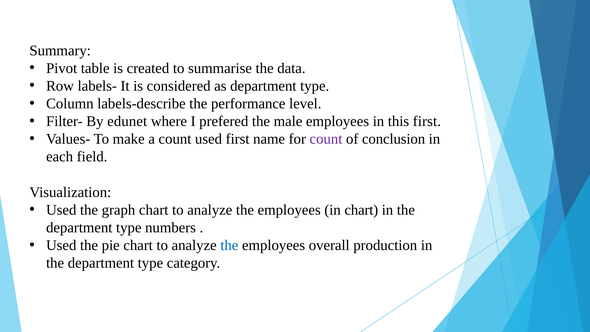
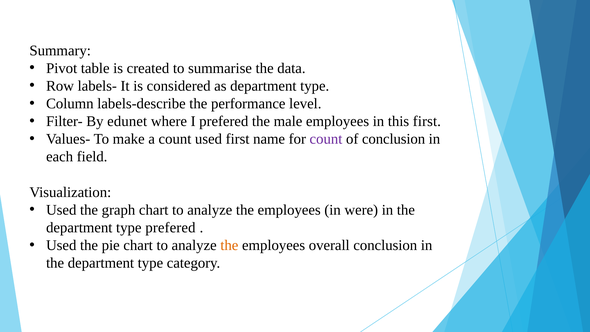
in chart: chart -> were
type numbers: numbers -> prefered
the at (229, 245) colour: blue -> orange
overall production: production -> conclusion
